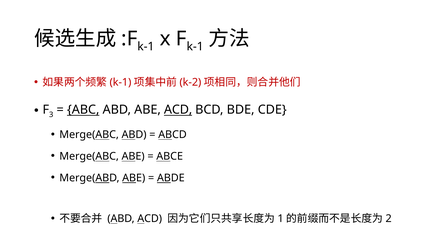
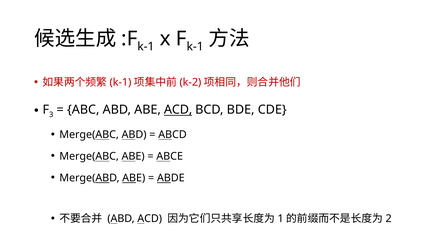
ABC underline: present -> none
